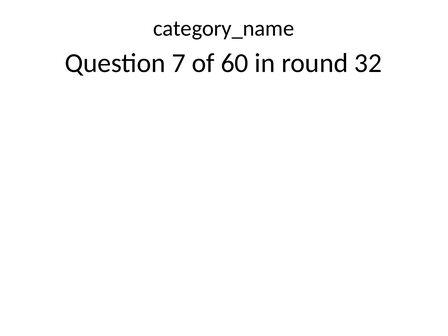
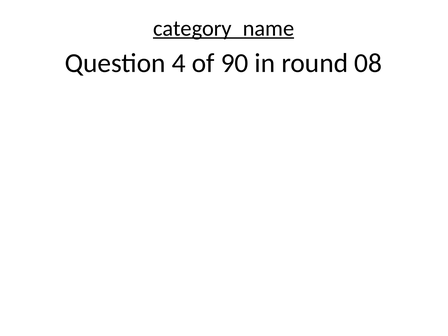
category_name underline: none -> present
7: 7 -> 4
60: 60 -> 90
32: 32 -> 08
